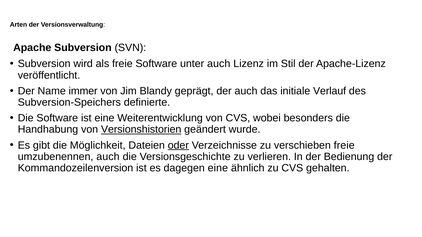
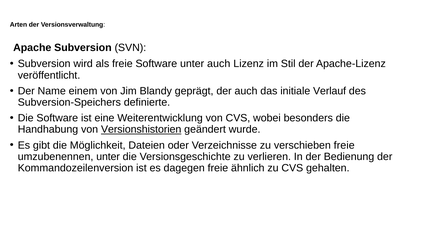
immer: immer -> einem
oder underline: present -> none
umzubenennen auch: auch -> unter
dagegen eine: eine -> freie
